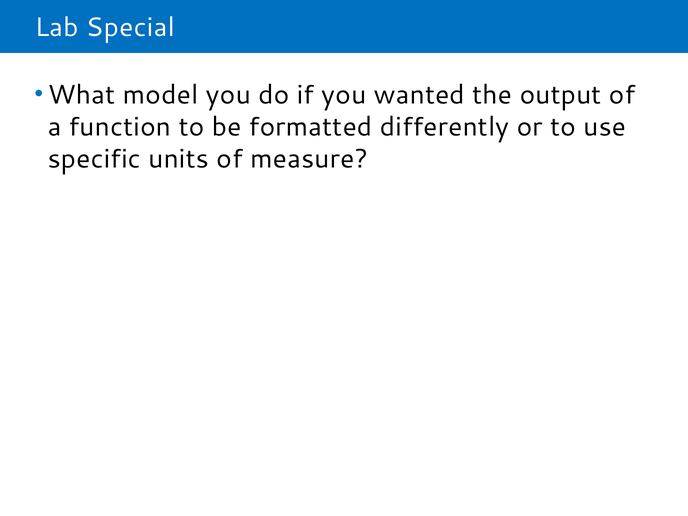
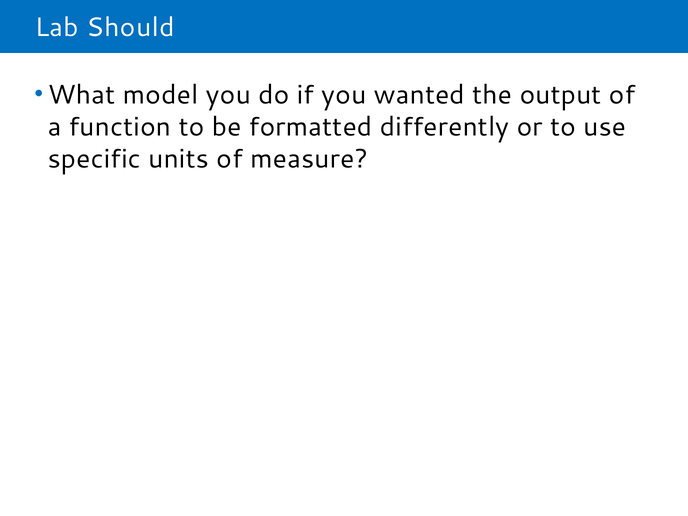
Special: Special -> Should
